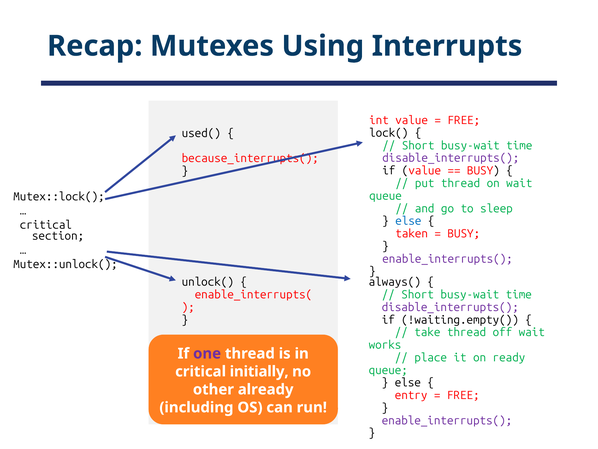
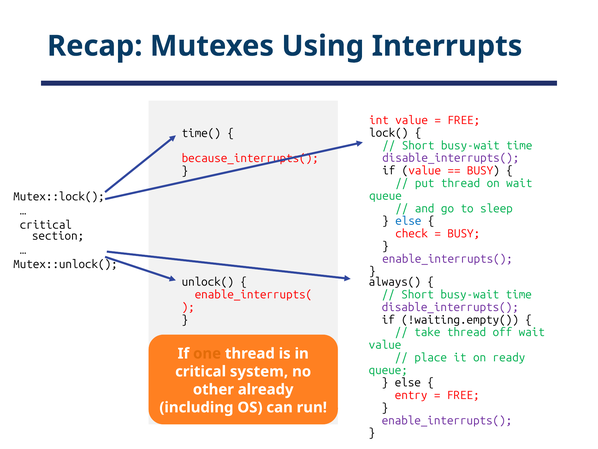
used(: used( -> time(
taken: taken -> check
works at (385, 345): works -> value
one colour: purple -> orange
initially: initially -> system
